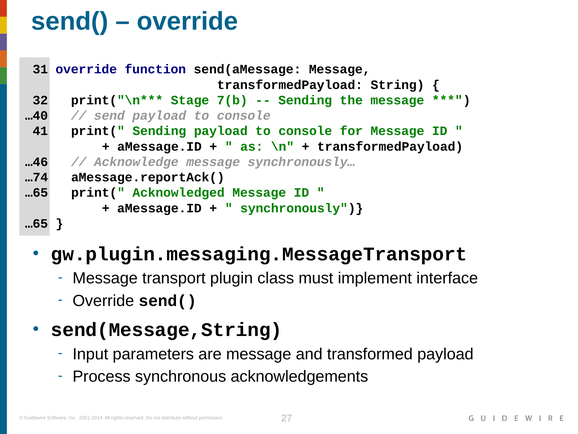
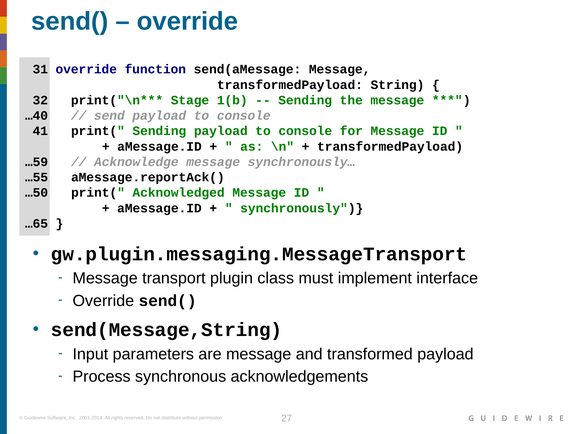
7(b: 7(b -> 1(b
…46: …46 -> …59
…74: …74 -> …55
…65 at (37, 193): …65 -> …50
